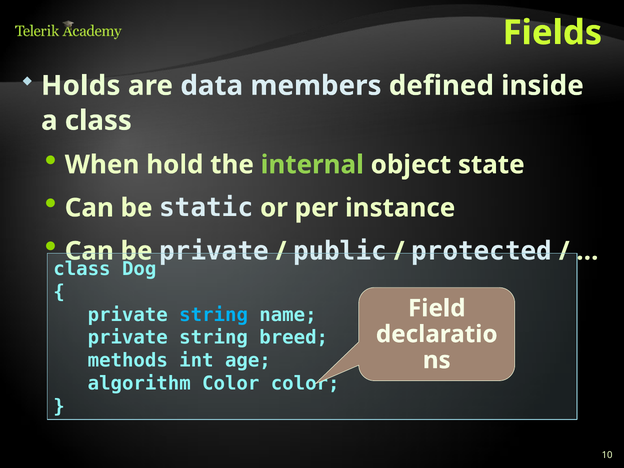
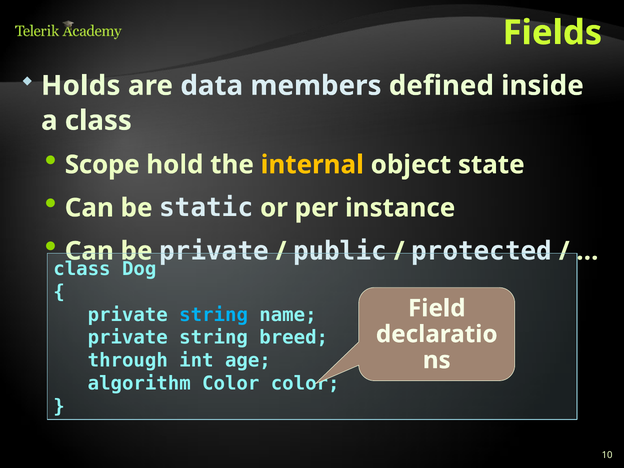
When: When -> Scope
internal colour: light green -> yellow
methods: methods -> through
